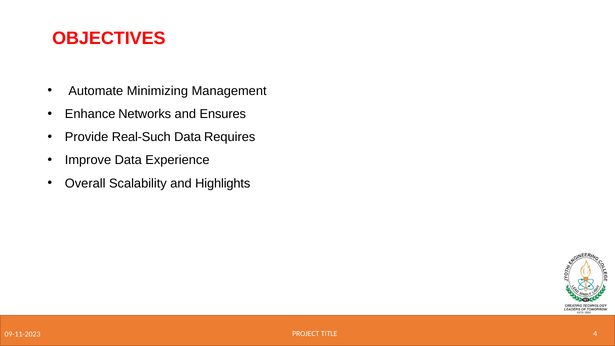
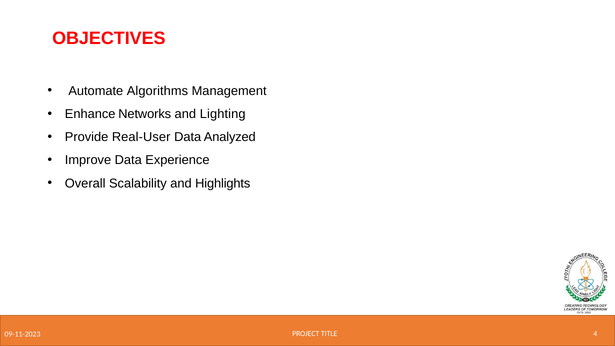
Minimizing: Minimizing -> Algorithms
Ensures: Ensures -> Lighting
Real-Such: Real-Such -> Real-User
Requires: Requires -> Analyzed
